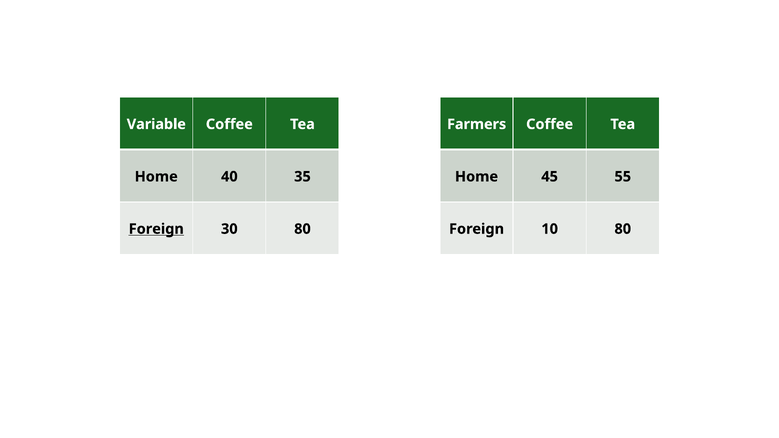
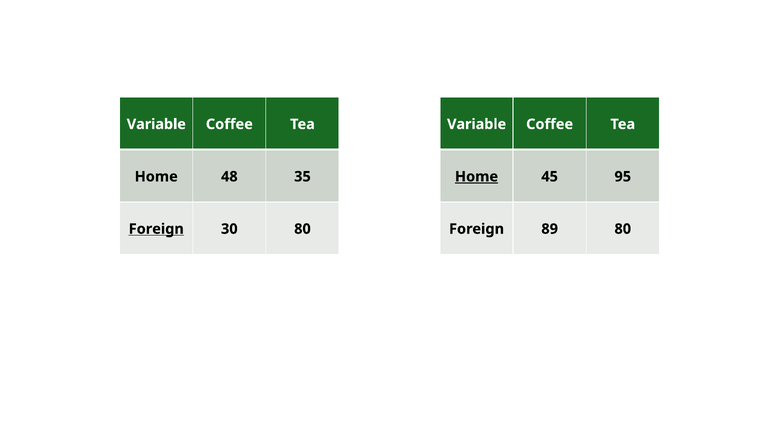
Farmers at (477, 124): Farmers -> Variable
40: 40 -> 48
Home at (477, 177) underline: none -> present
55: 55 -> 95
10: 10 -> 89
